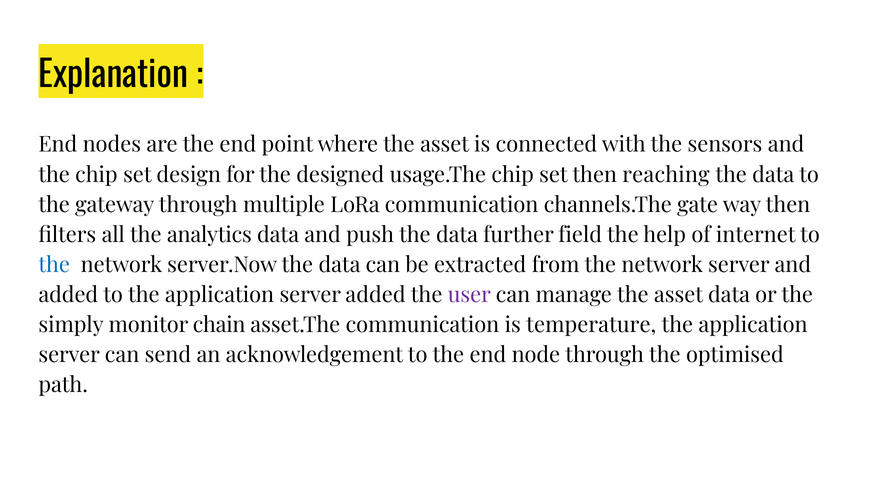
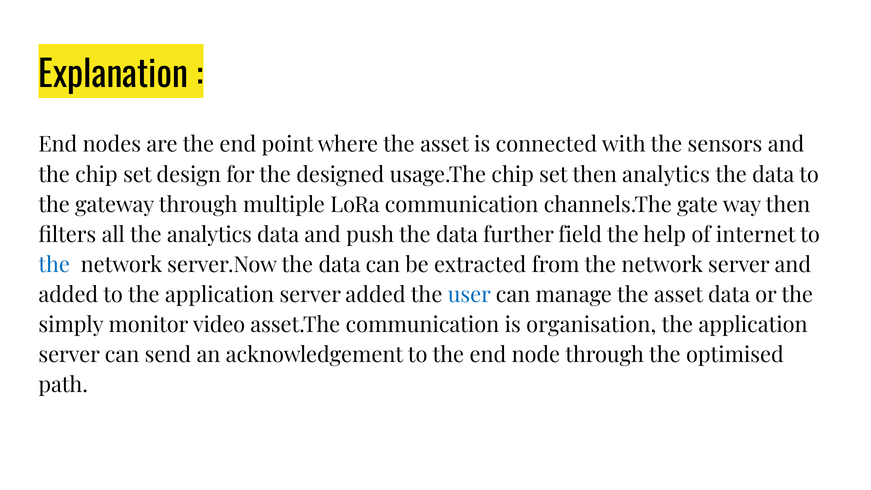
then reaching: reaching -> analytics
user colour: purple -> blue
chain: chain -> video
temperature: temperature -> organisation
